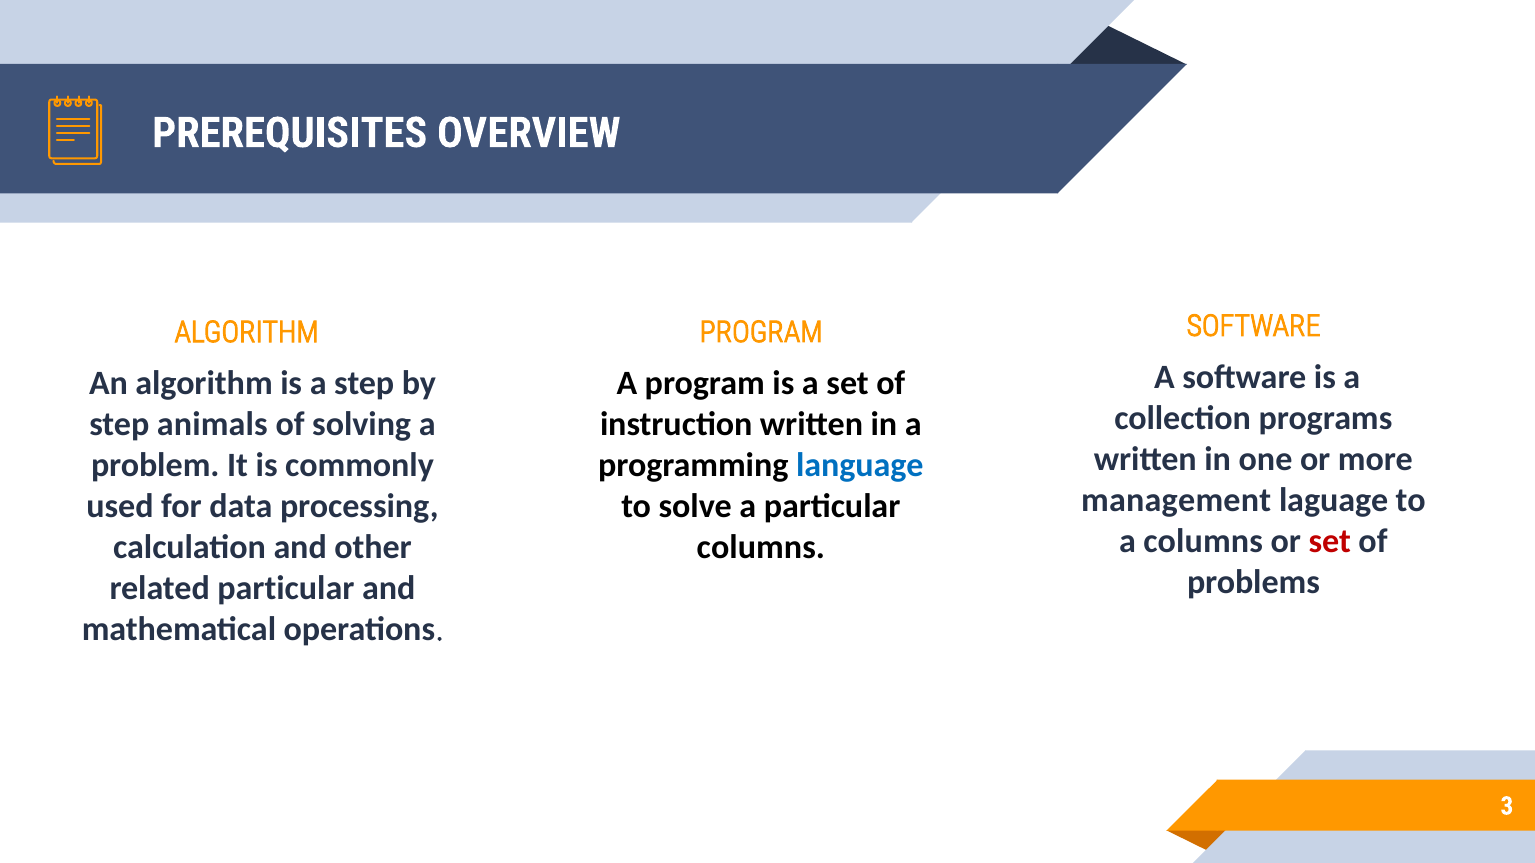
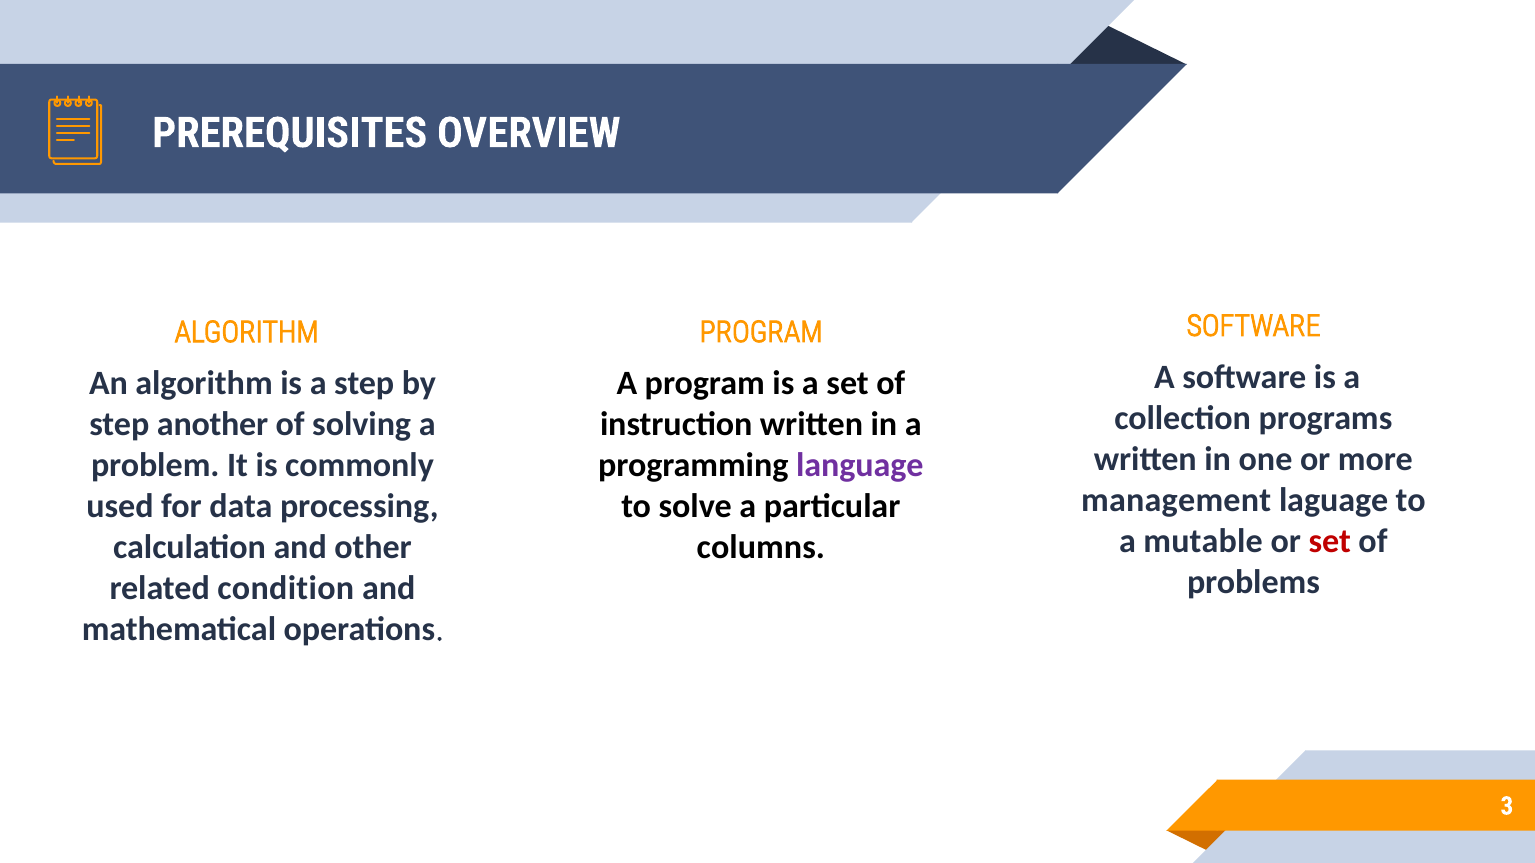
animals: animals -> another
language colour: blue -> purple
a columns: columns -> mutable
related particular: particular -> condition
